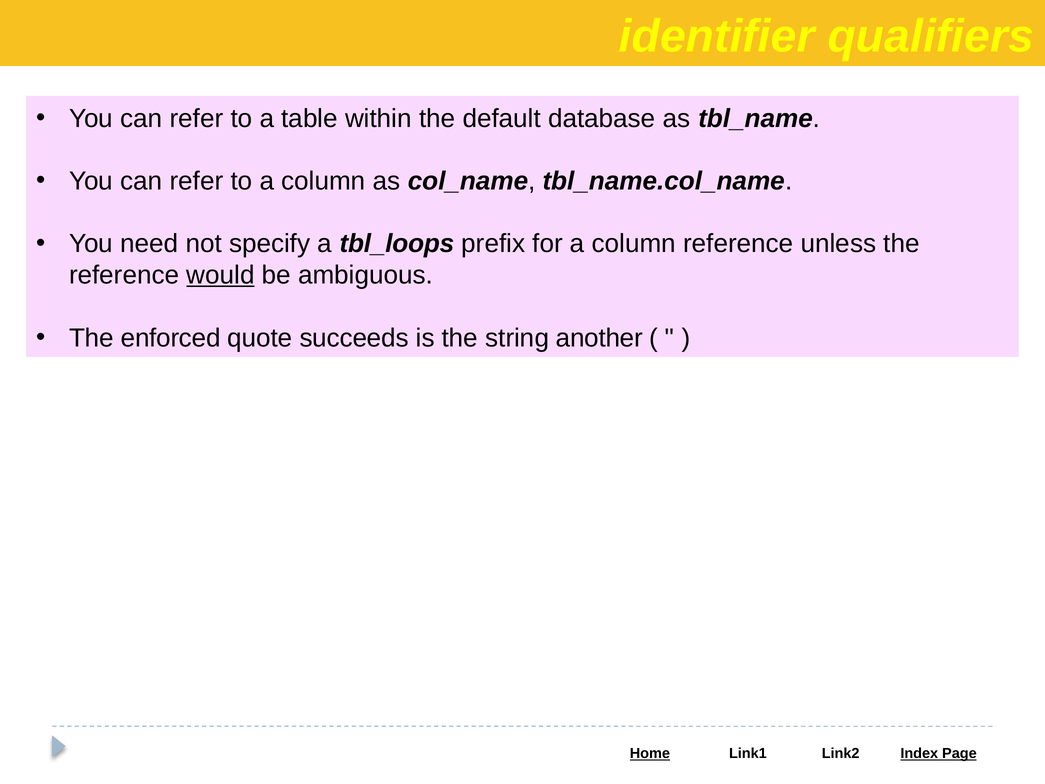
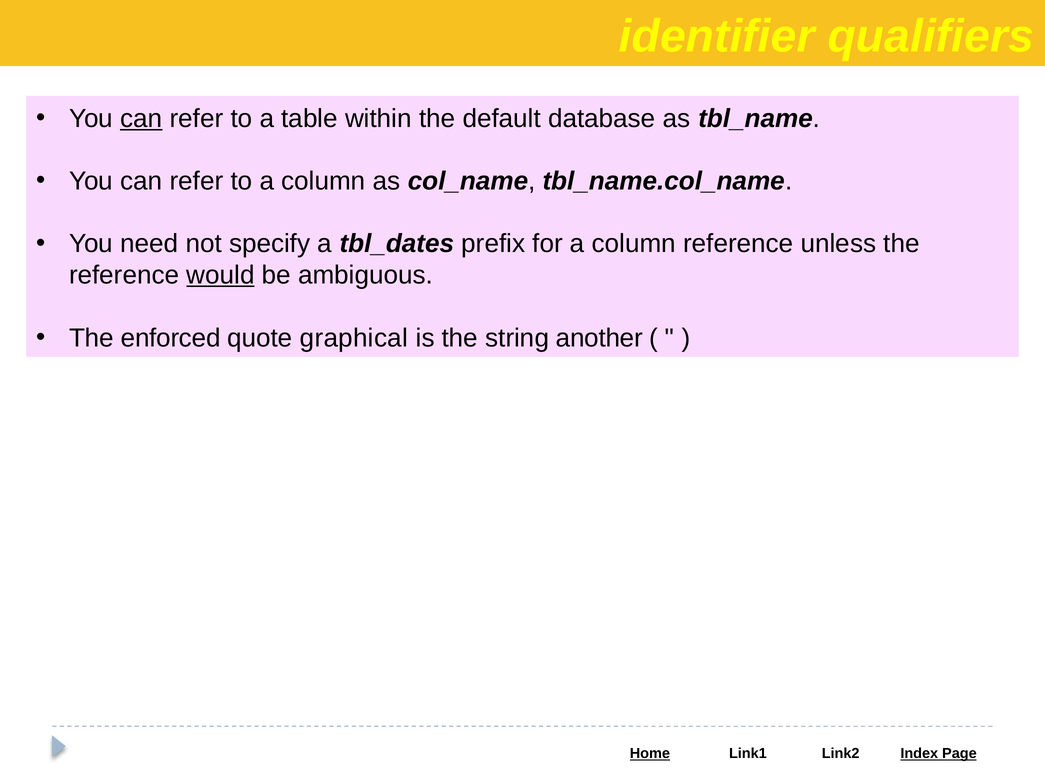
can at (141, 118) underline: none -> present
tbl_loops: tbl_loops -> tbl_dates
succeeds: succeeds -> graphical
